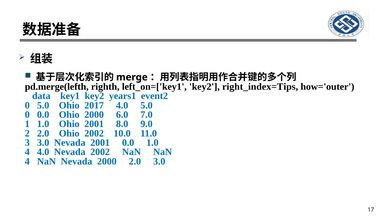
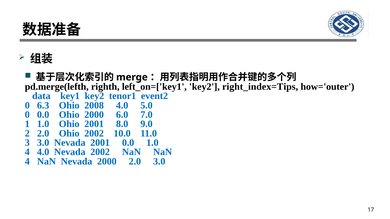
years1: years1 -> tenor1
0 5.0: 5.0 -> 6.3
2017: 2017 -> 2008
